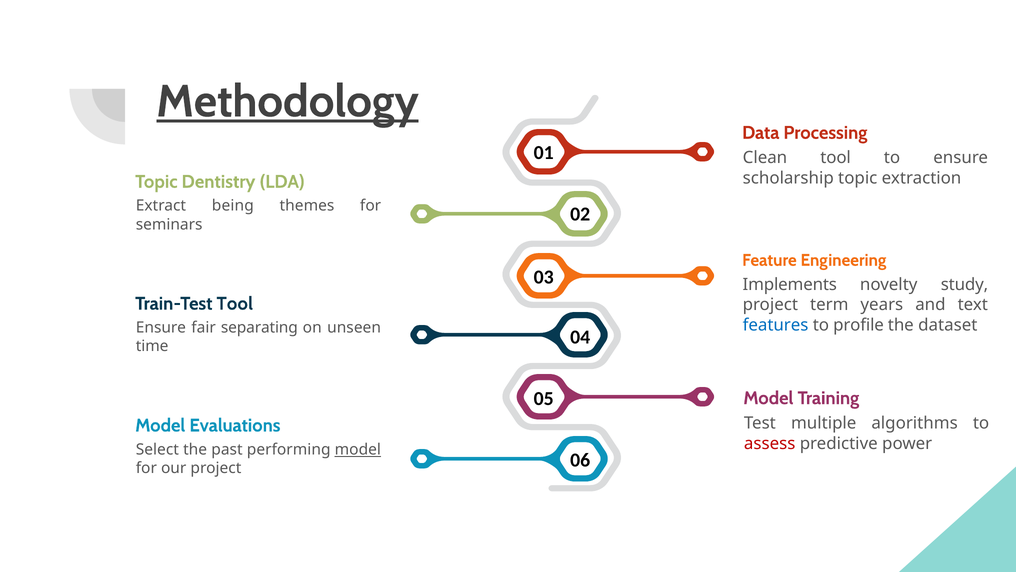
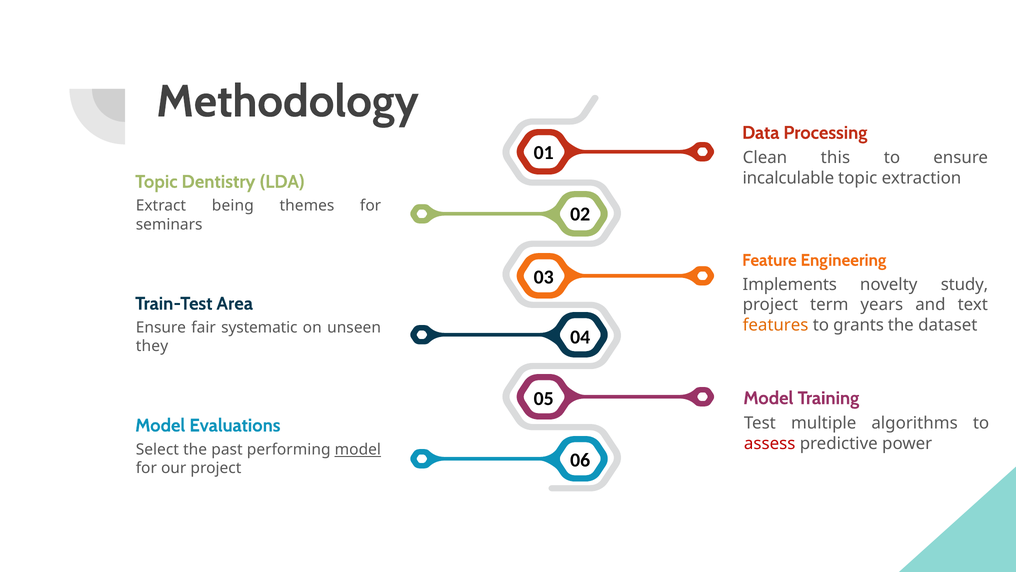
Methodology underline: present -> none
Clean tool: tool -> this
scholarship: scholarship -> incalculable
Train-Test Tool: Tool -> Area
features colour: blue -> orange
profile: profile -> grants
separating: separating -> systematic
time: time -> they
